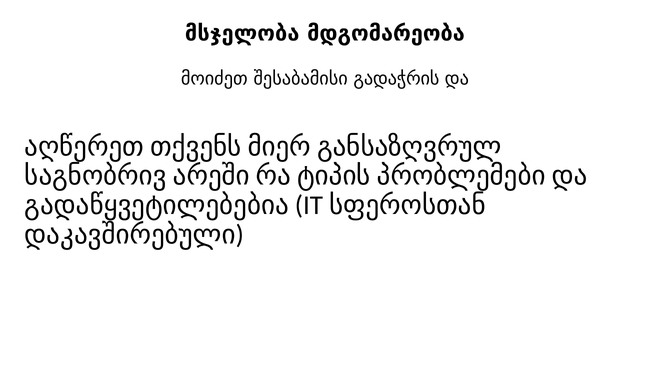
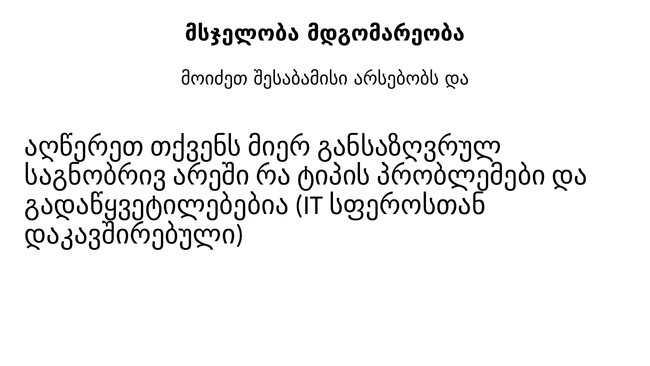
გადაჭრის: გადაჭრის -> არსებობს
